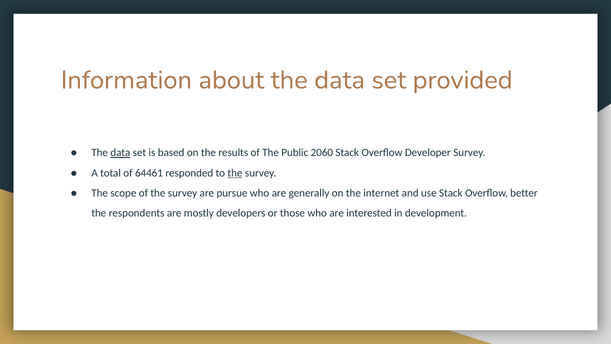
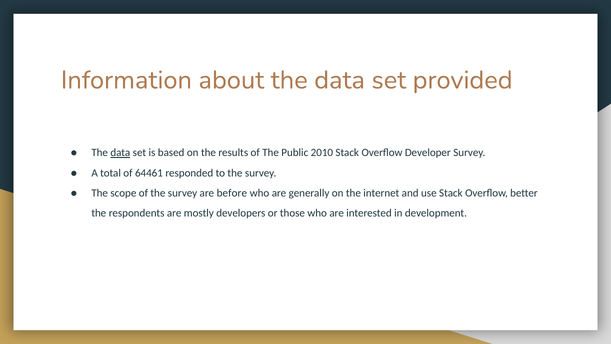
2060: 2060 -> 2010
the at (235, 173) underline: present -> none
pursue: pursue -> before
